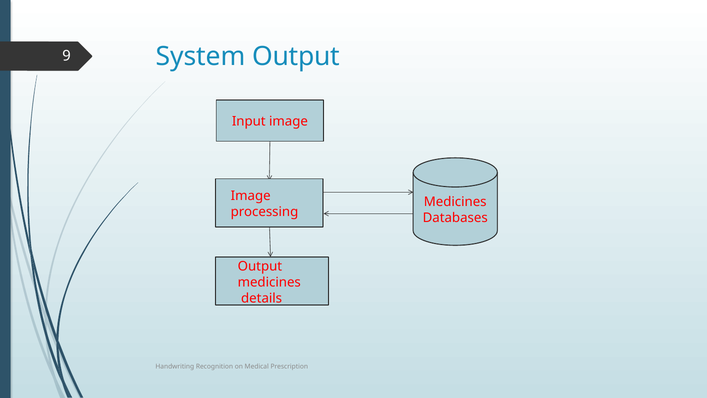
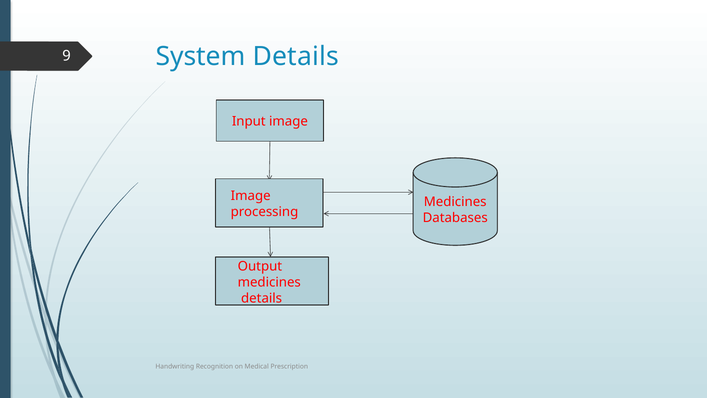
System Output: Output -> Details
